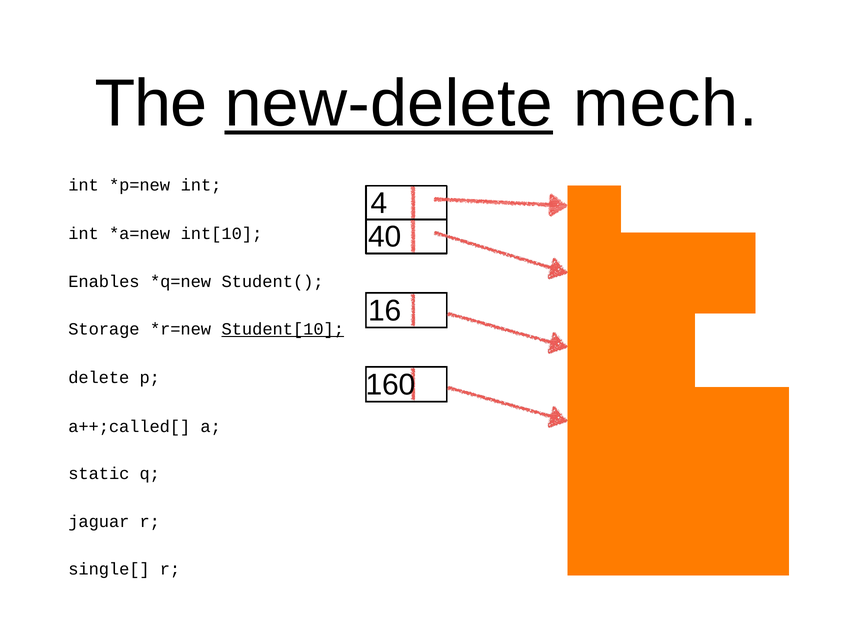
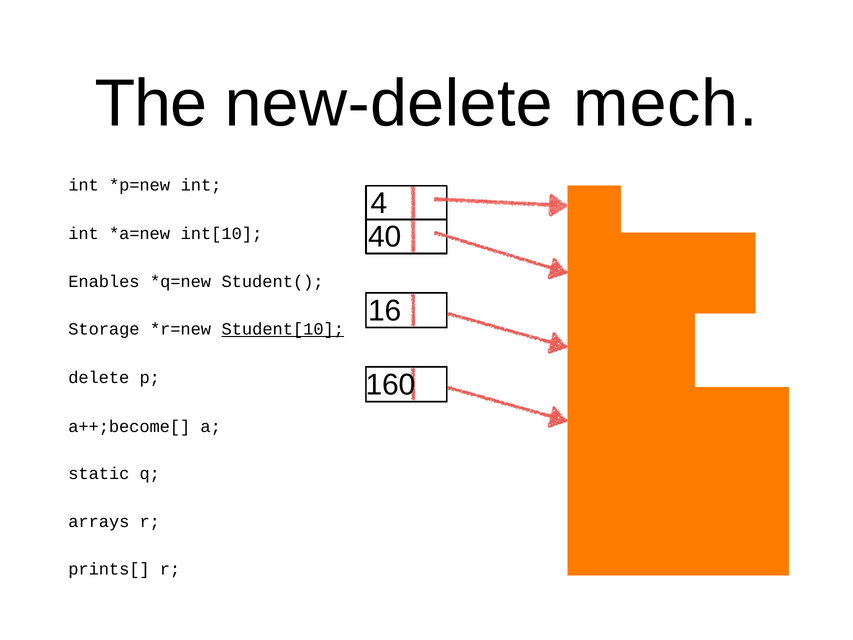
new-delete underline: present -> none
a++;called[: a++;called[ -> a++;become[
jaguar: jaguar -> arrays
single[: single[ -> prints[
